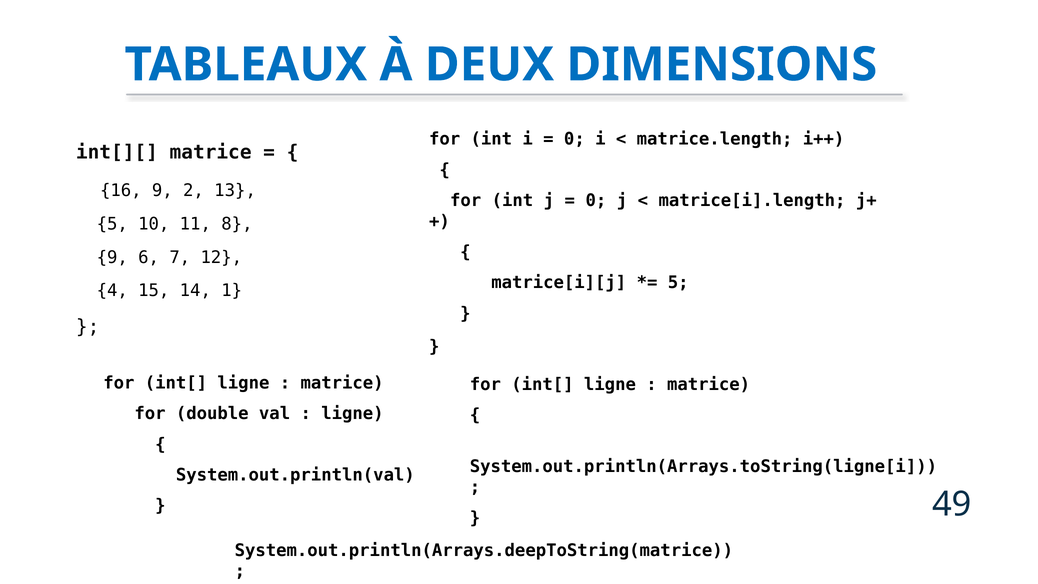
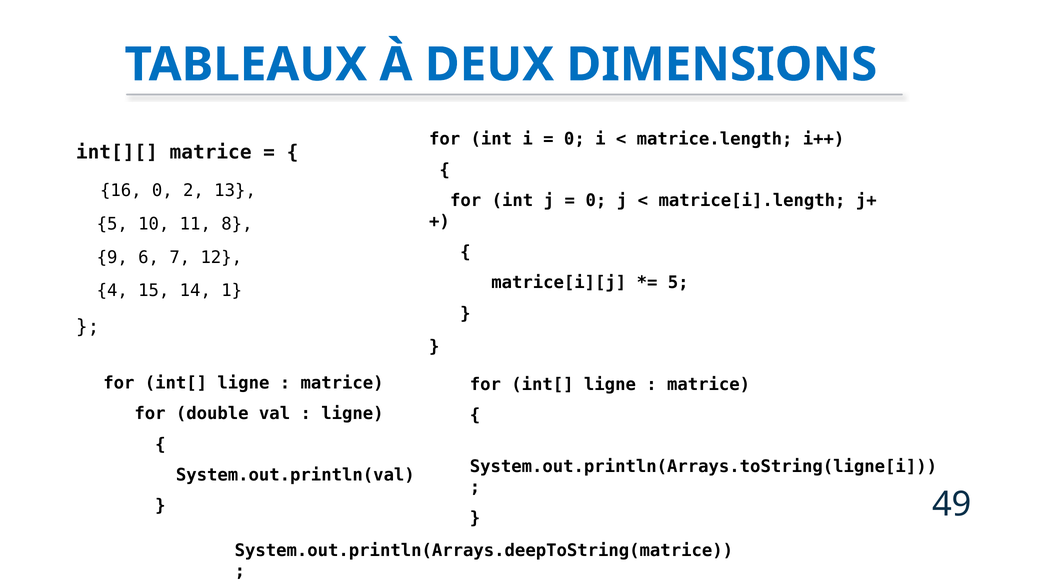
16 9: 9 -> 0
